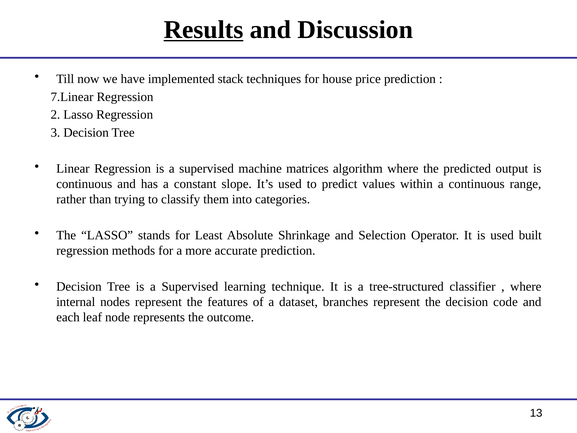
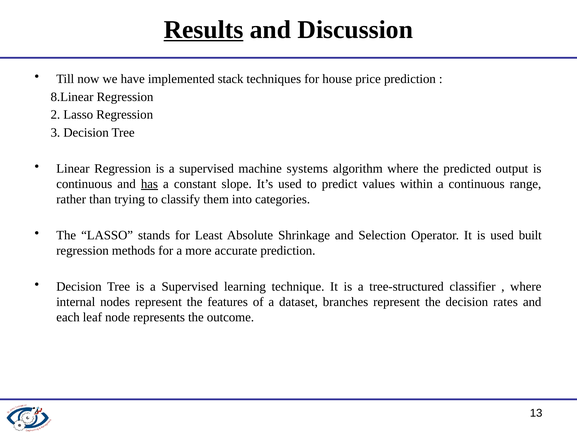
7.Linear: 7.Linear -> 8.Linear
matrices: matrices -> systems
has underline: none -> present
code: code -> rates
